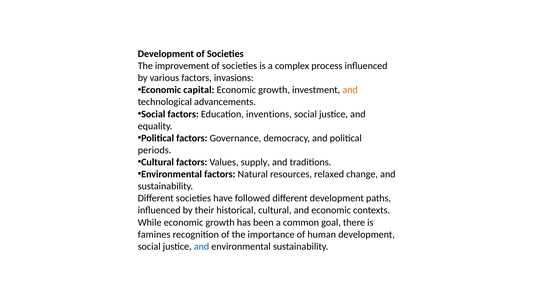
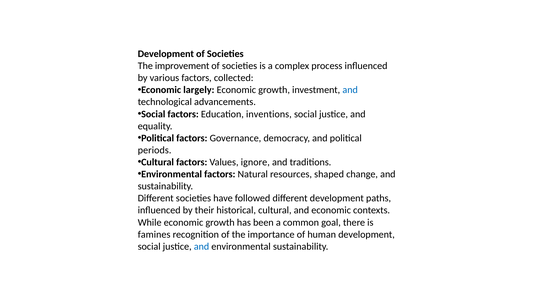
invasions: invasions -> collected
capital: capital -> largely
and at (350, 90) colour: orange -> blue
supply: supply -> ignore
relaxed: relaxed -> shaped
